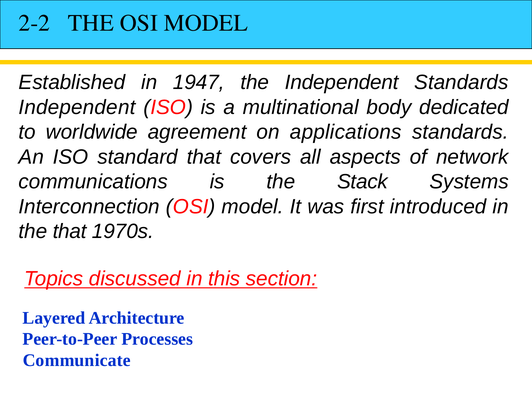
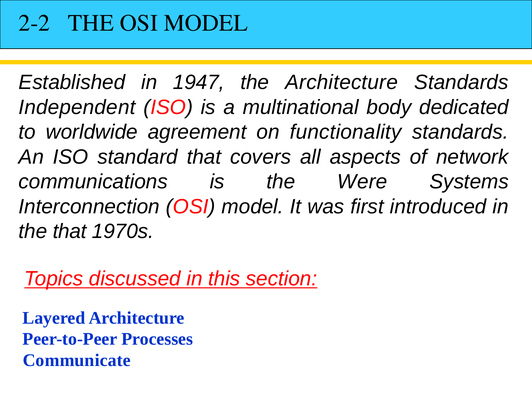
the Independent: Independent -> Architecture
applications: applications -> functionality
Stack: Stack -> Were
